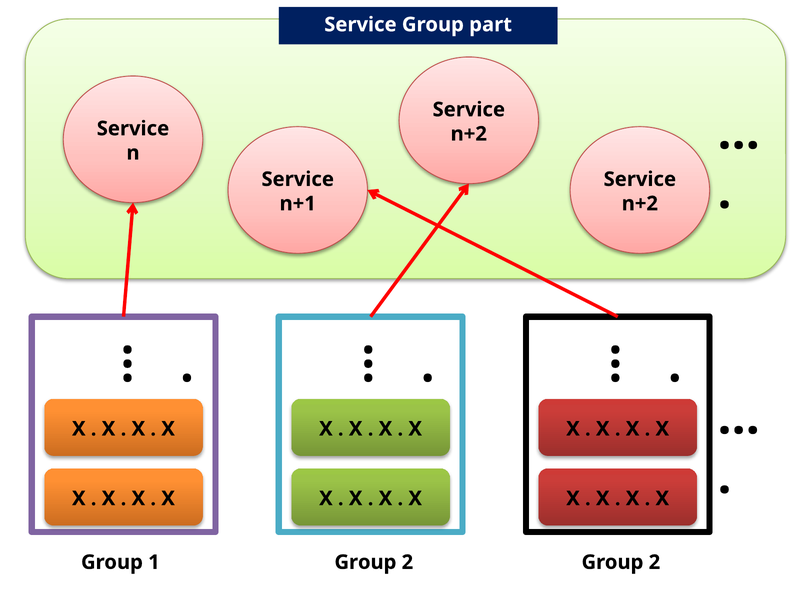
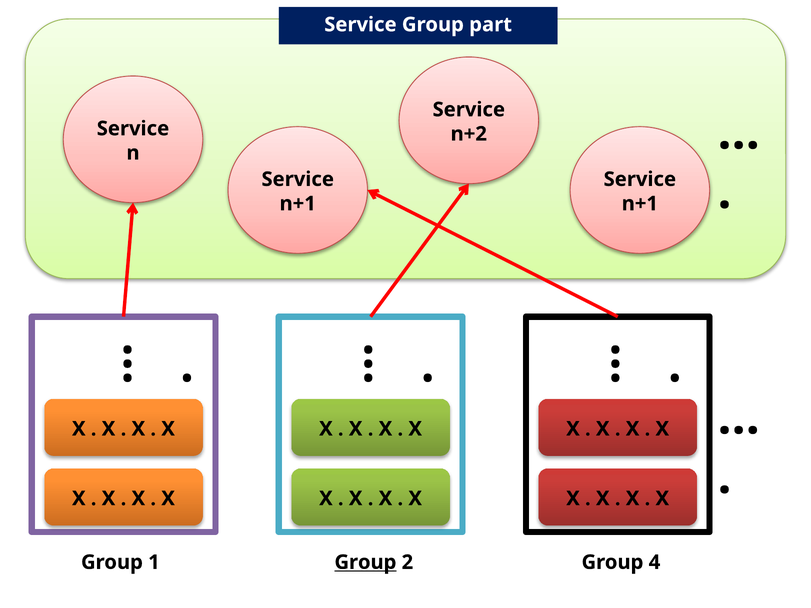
n+2 at (640, 204): n+2 -> n+1
Group at (365, 562) underline: none -> present
2 Group 2: 2 -> 4
